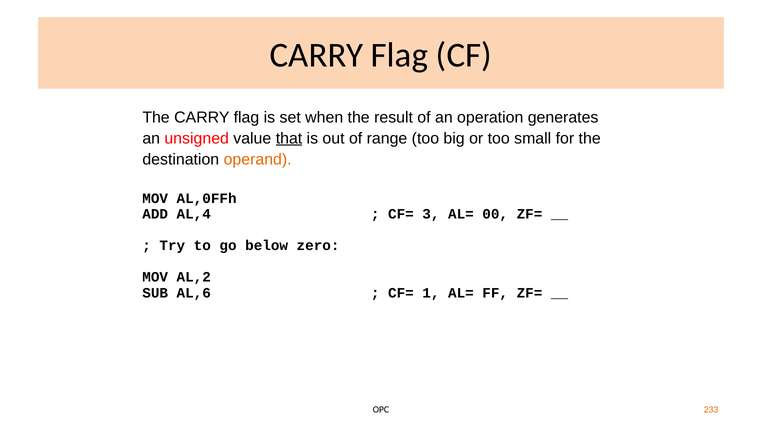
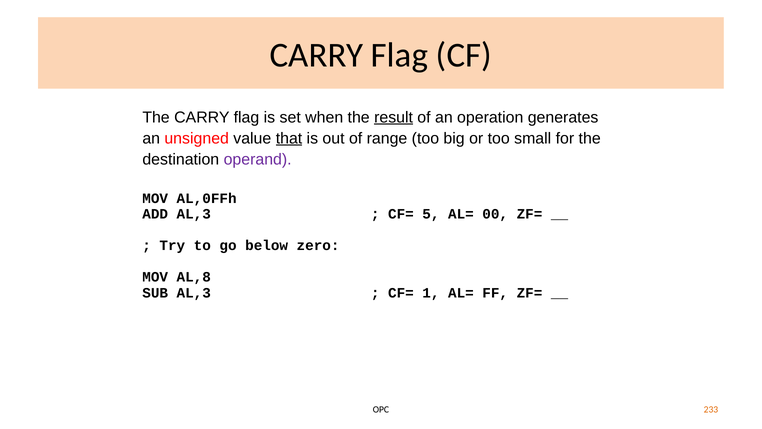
result underline: none -> present
operand colour: orange -> purple
ADD AL,4: AL,4 -> AL,3
3: 3 -> 5
AL,2: AL,2 -> AL,8
SUB AL,6: AL,6 -> AL,3
